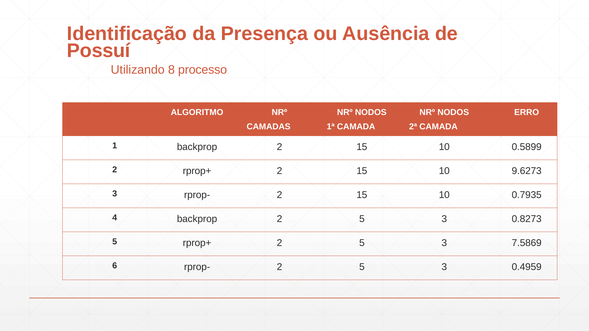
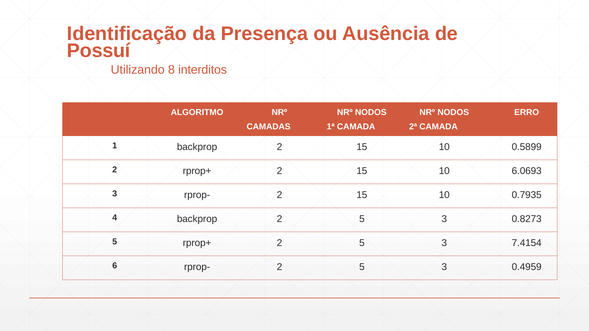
processo: processo -> interditos
9.6273: 9.6273 -> 6.0693
7.5869: 7.5869 -> 7.4154
